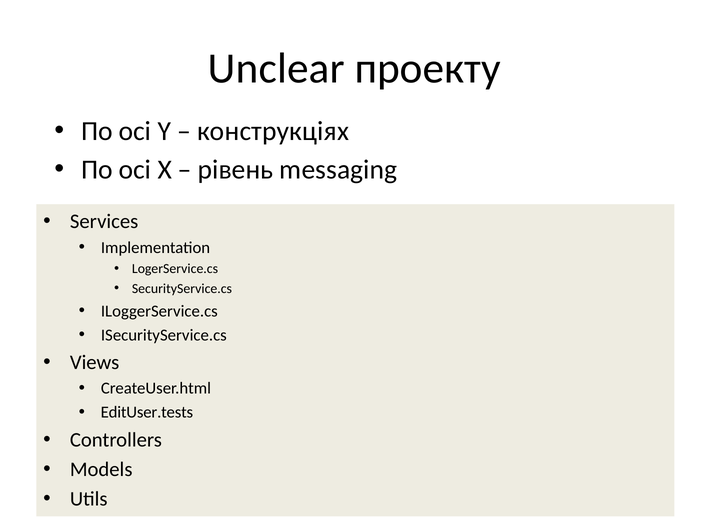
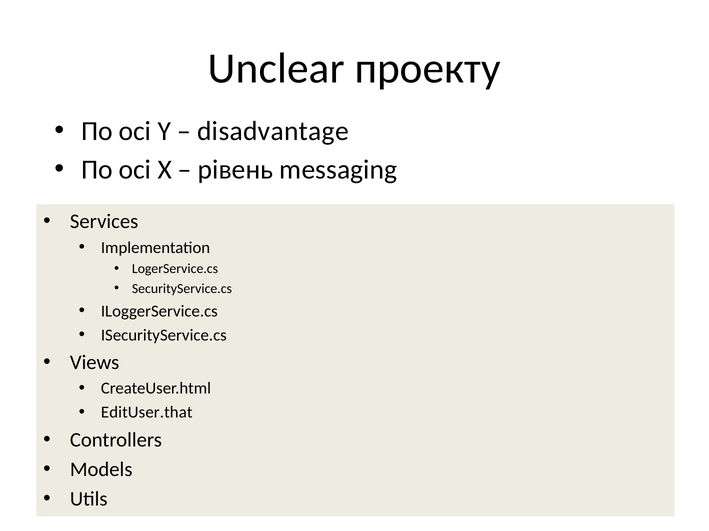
конструкціях: конструкціях -> disadvantage
EditUser.tests: EditUser.tests -> EditUser.that
